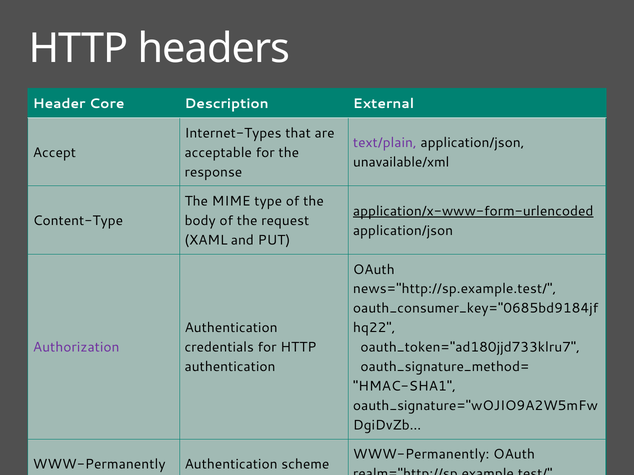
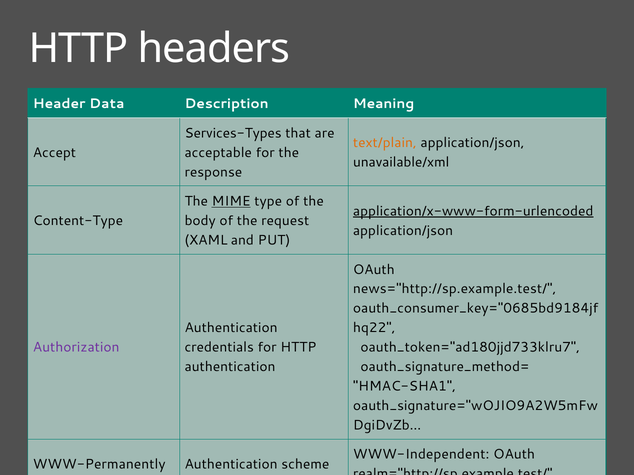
Core: Core -> Data
External: External -> Meaning
Internet-Types: Internet-Types -> Services-Types
text/plain colour: purple -> orange
MIME underline: none -> present
WWW-Permanently at (421, 455): WWW-Permanently -> WWW-Independent
